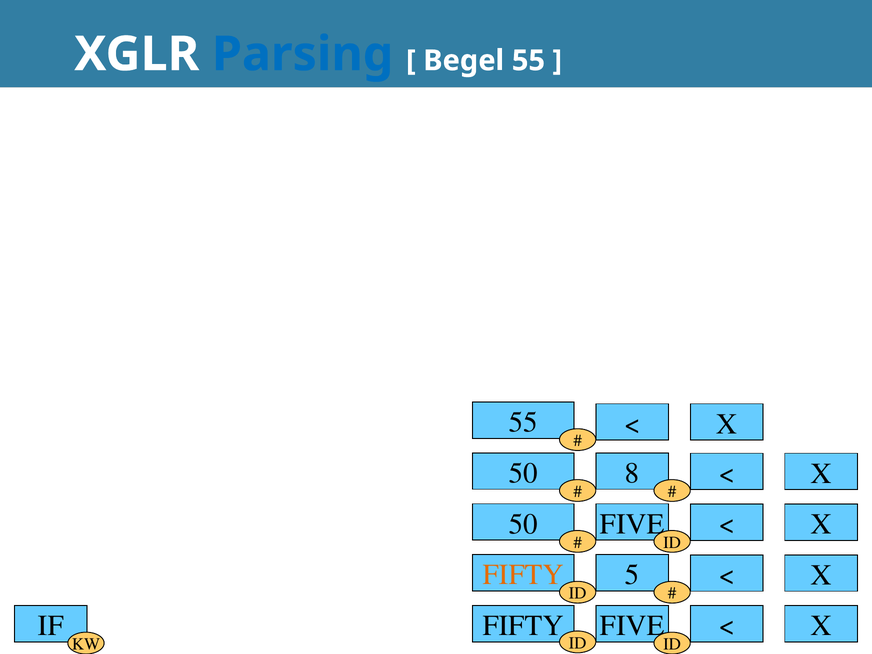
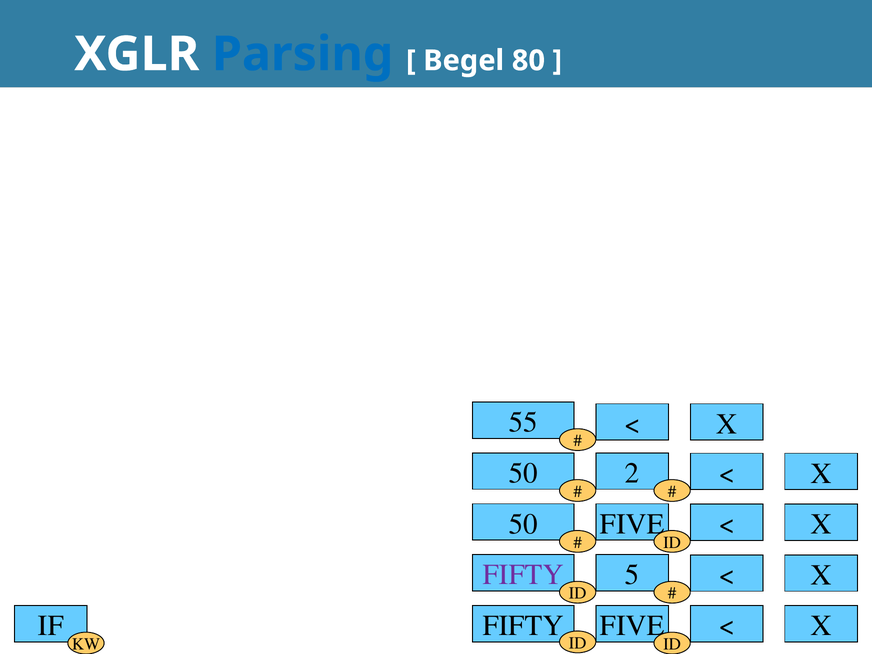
Begel 55: 55 -> 80
8: 8 -> 2
FIFTY at (523, 575) colour: orange -> purple
